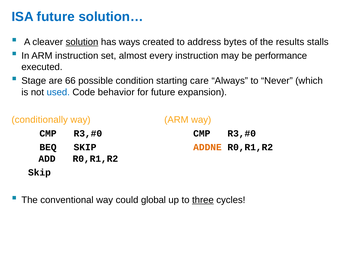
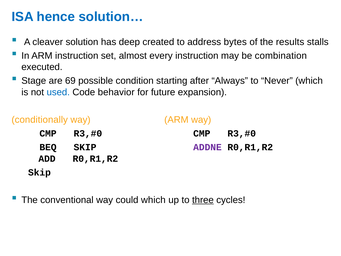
ISA future: future -> hence
solution underline: present -> none
ways: ways -> deep
performance: performance -> combination
66: 66 -> 69
care: care -> after
ADDNE colour: orange -> purple
could global: global -> which
